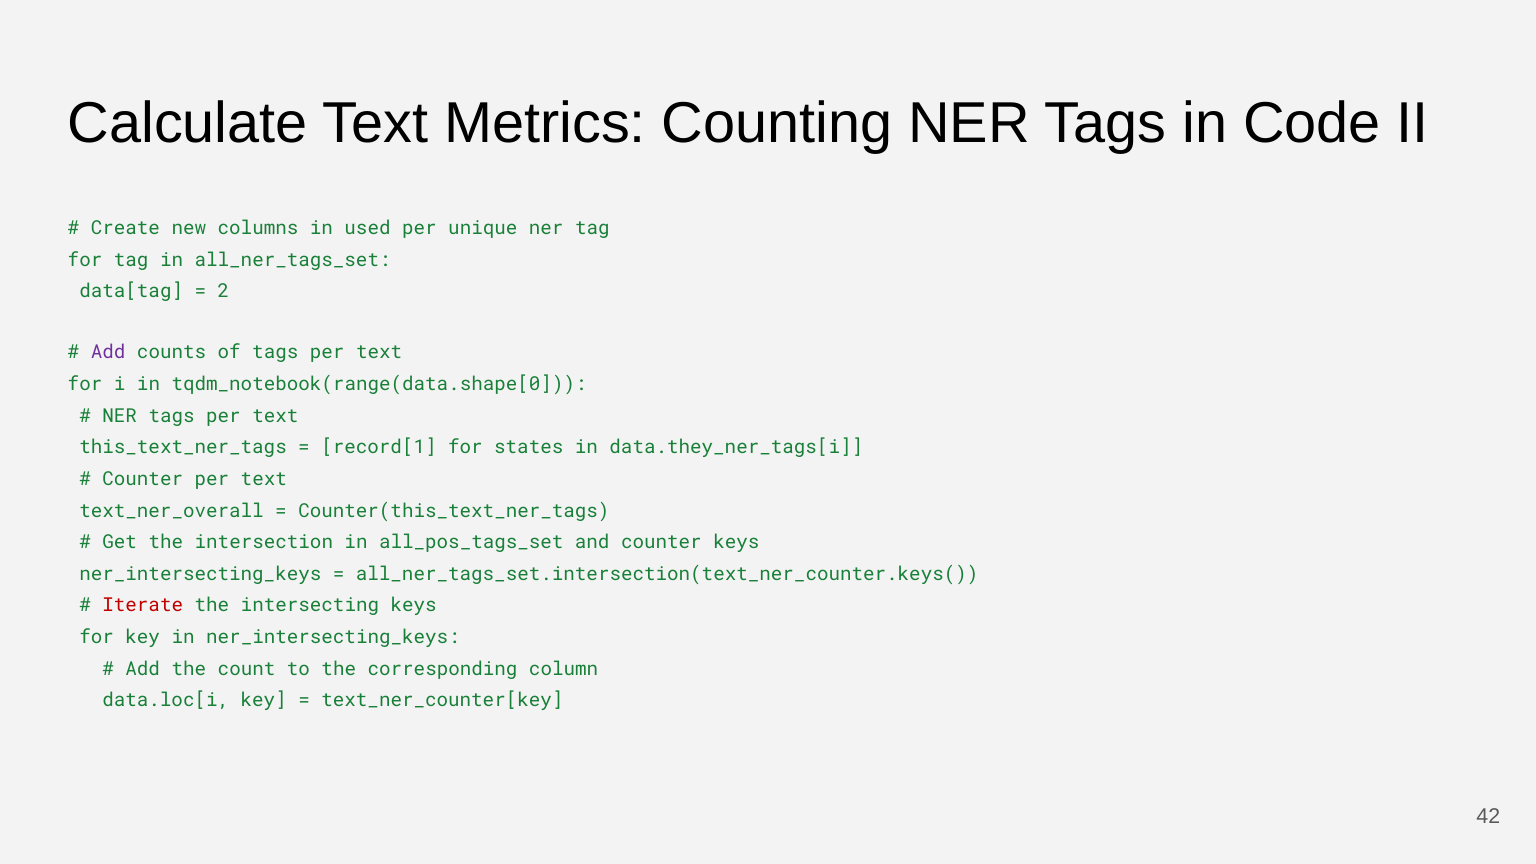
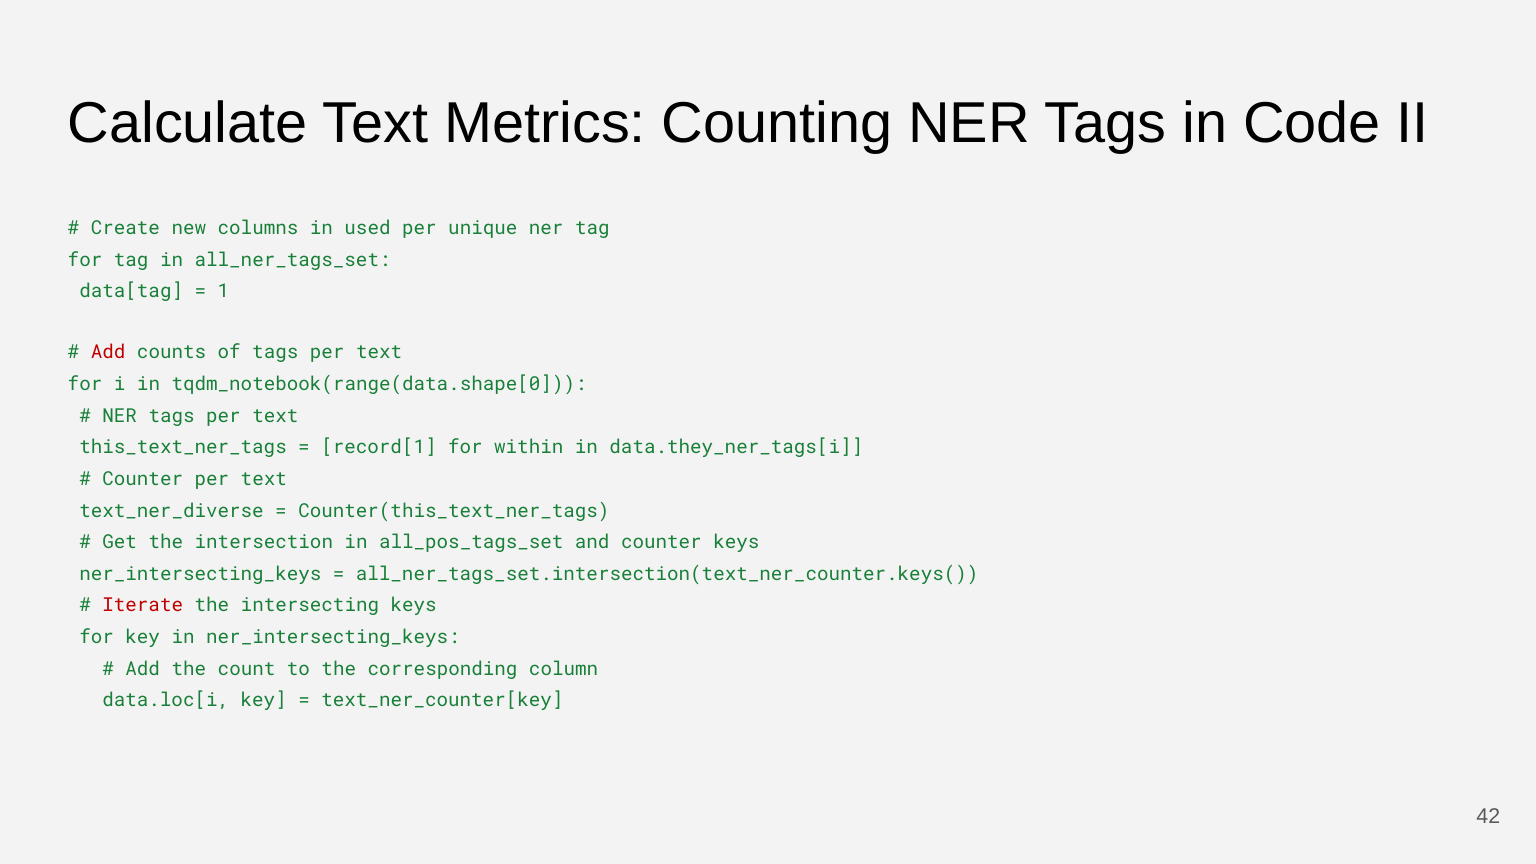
2: 2 -> 1
Add at (108, 353) colour: purple -> red
states: states -> within
text_ner_overall: text_ner_overall -> text_ner_diverse
